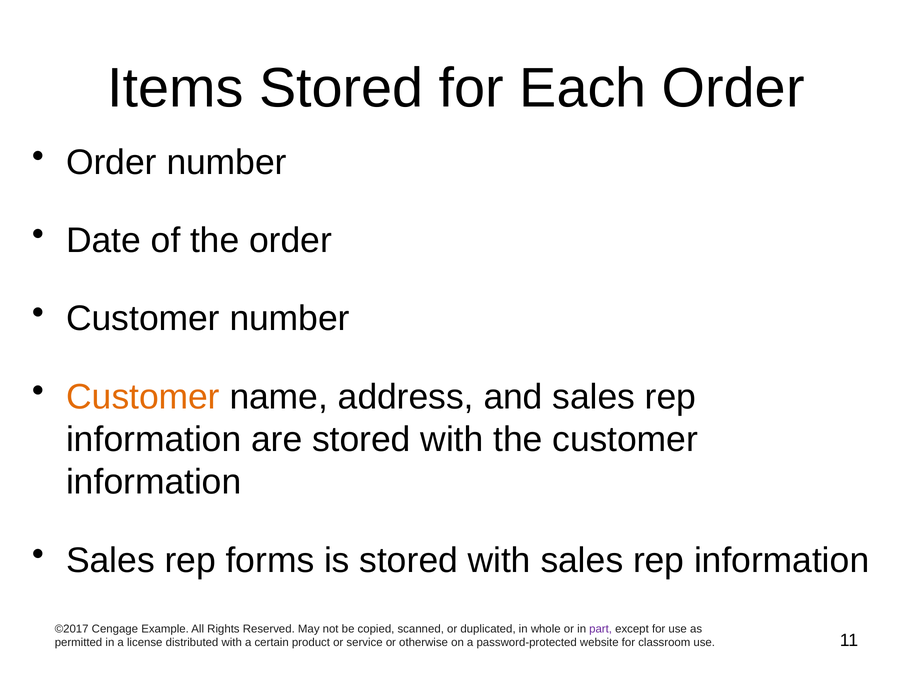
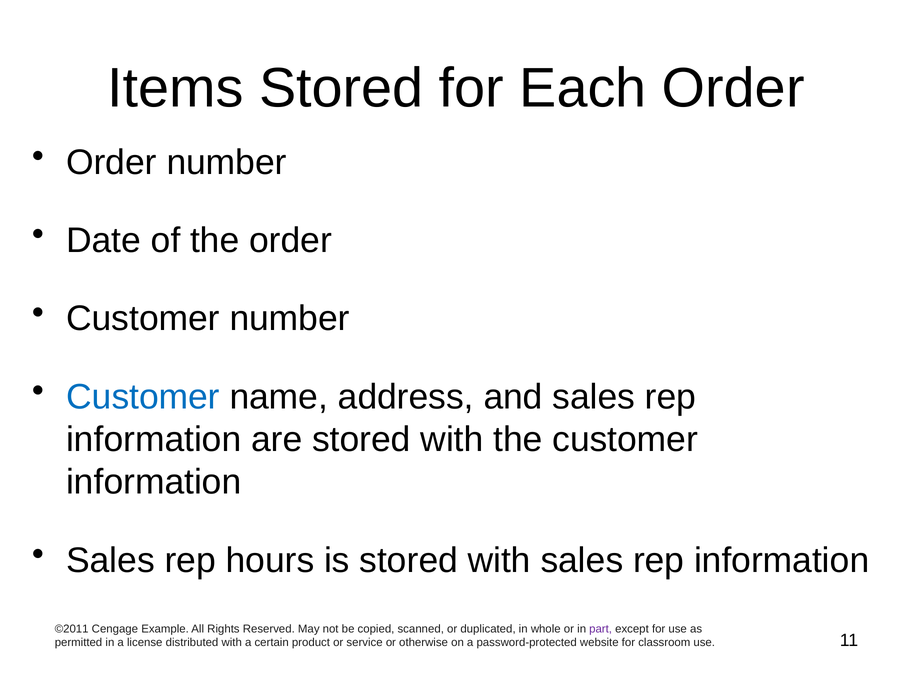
Customer at (143, 397) colour: orange -> blue
forms: forms -> hours
©2017: ©2017 -> ©2011
